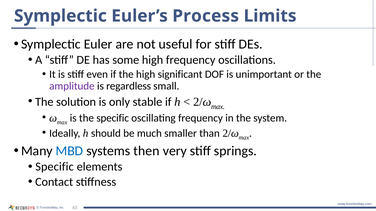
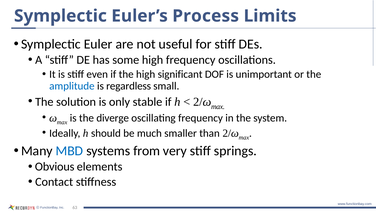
amplitude colour: purple -> blue
the specific: specific -> diverge
then: then -> from
Specific at (55, 167): Specific -> Obvious
